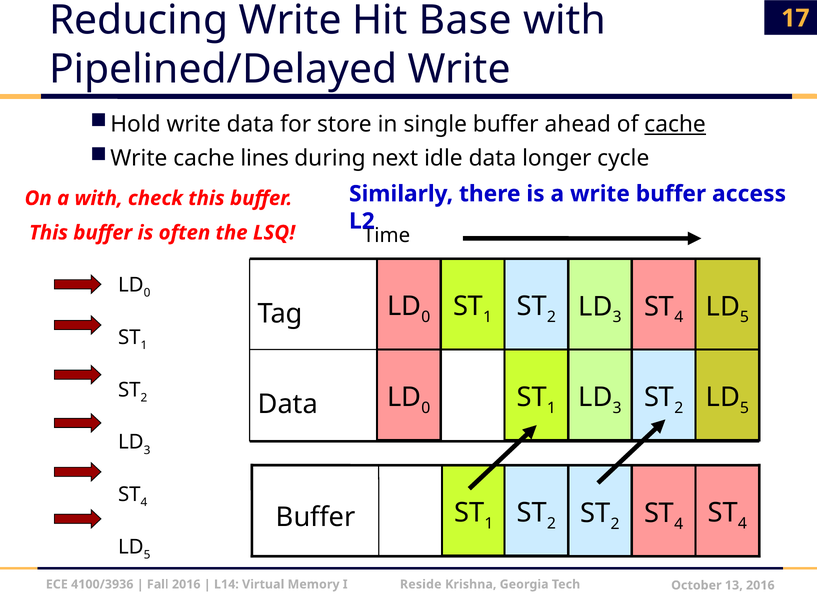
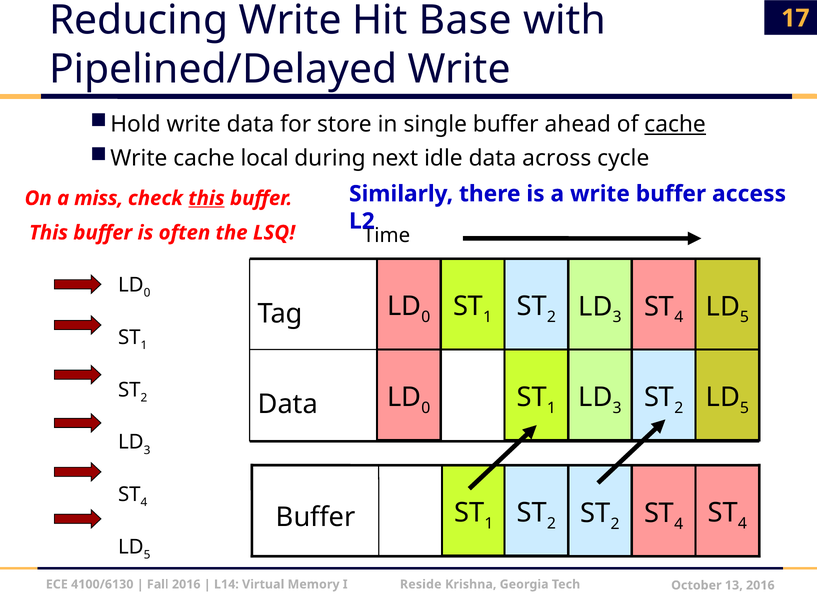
lines: lines -> local
longer: longer -> across
a with: with -> miss
this at (206, 198) underline: none -> present
4100/3936: 4100/3936 -> 4100/6130
